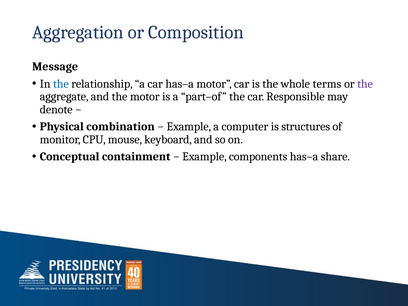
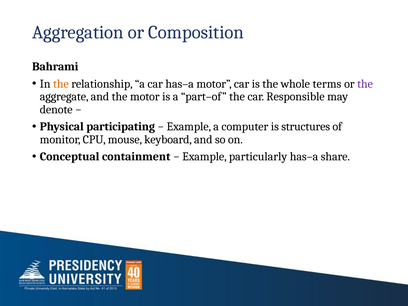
Message: Message -> Bahrami
the at (61, 84) colour: blue -> orange
combination: combination -> participating
components: components -> particularly
